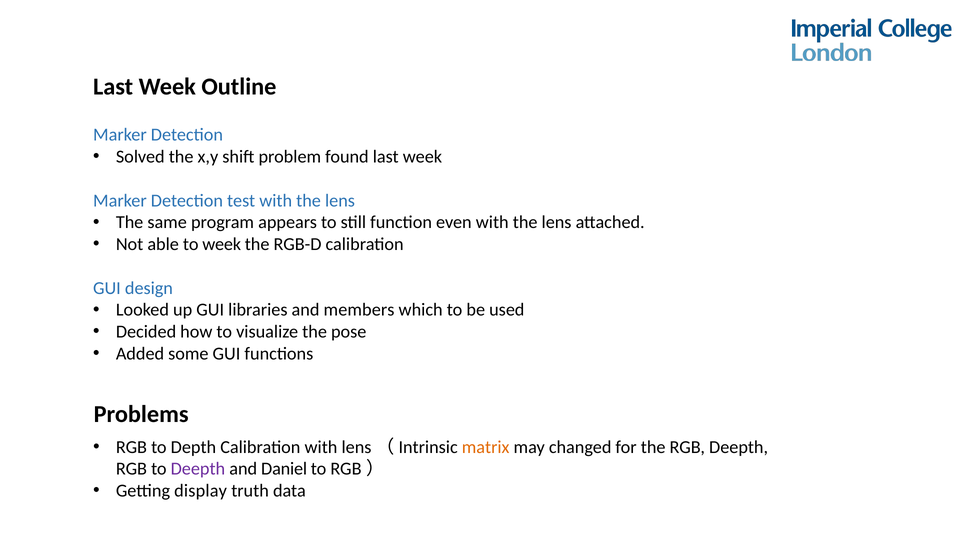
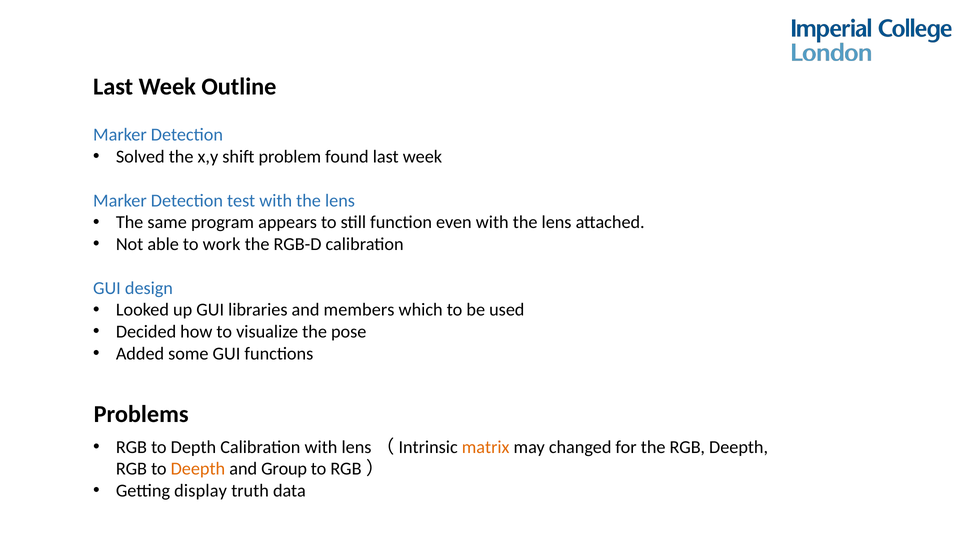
to week: week -> work
Deepth at (198, 469) colour: purple -> orange
Daniel: Daniel -> Group
